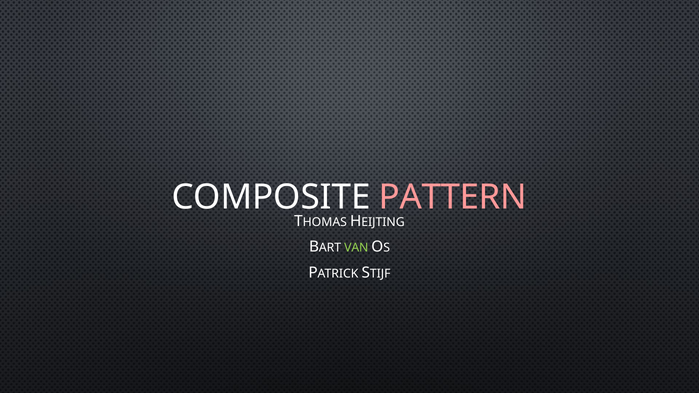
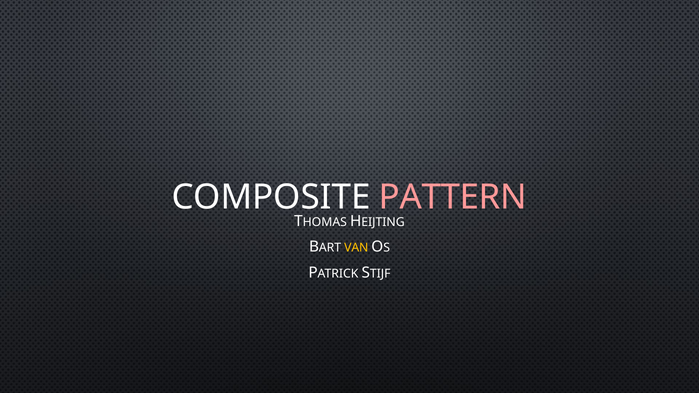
VAN colour: light green -> yellow
